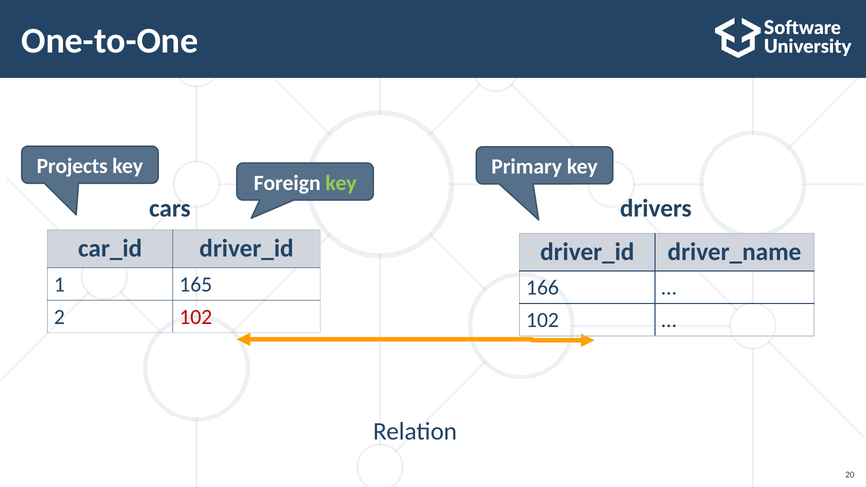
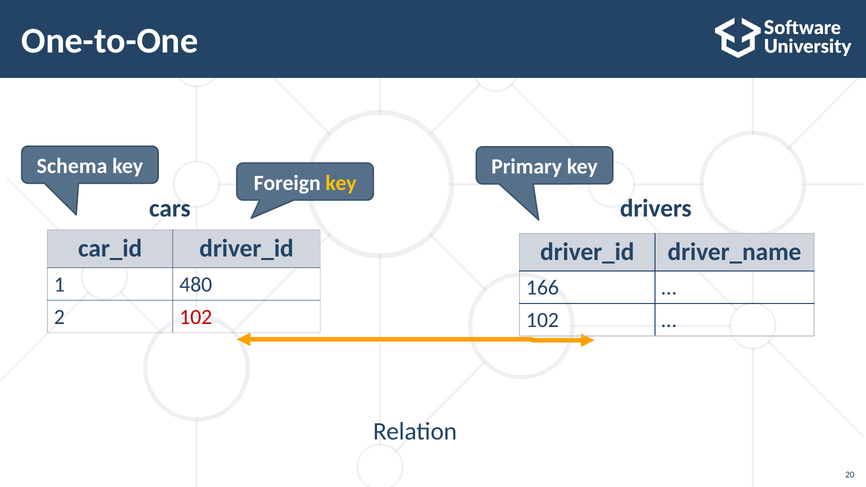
Projects: Projects -> Schema
key at (341, 183) colour: light green -> yellow
165: 165 -> 480
